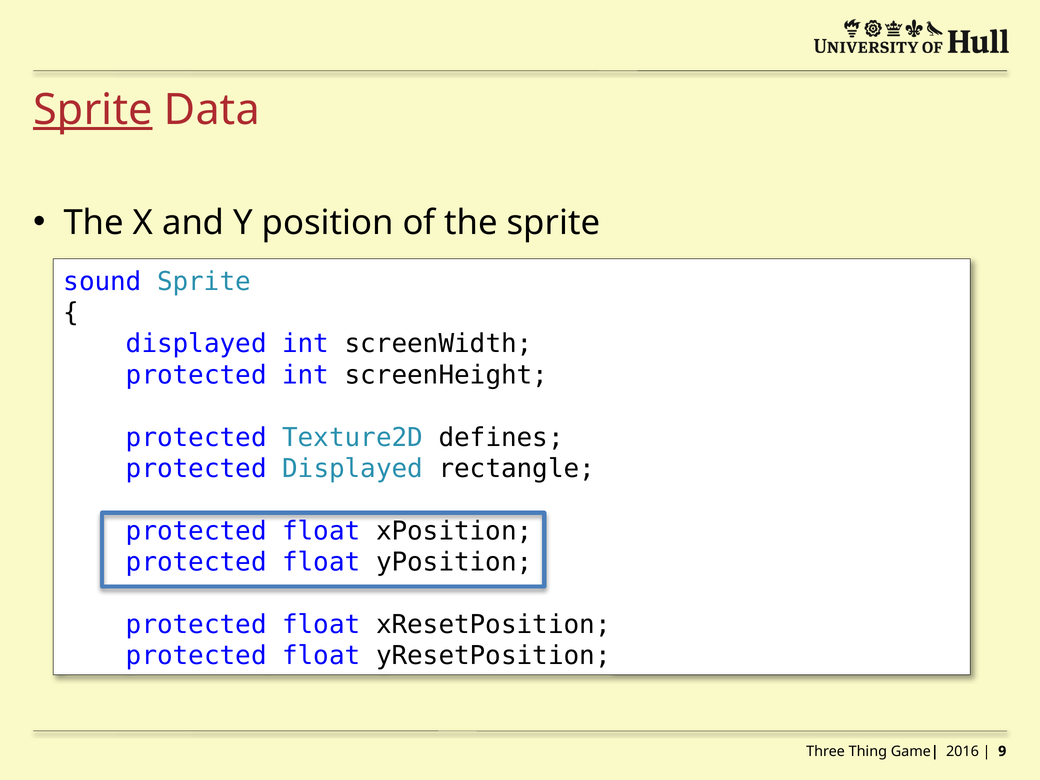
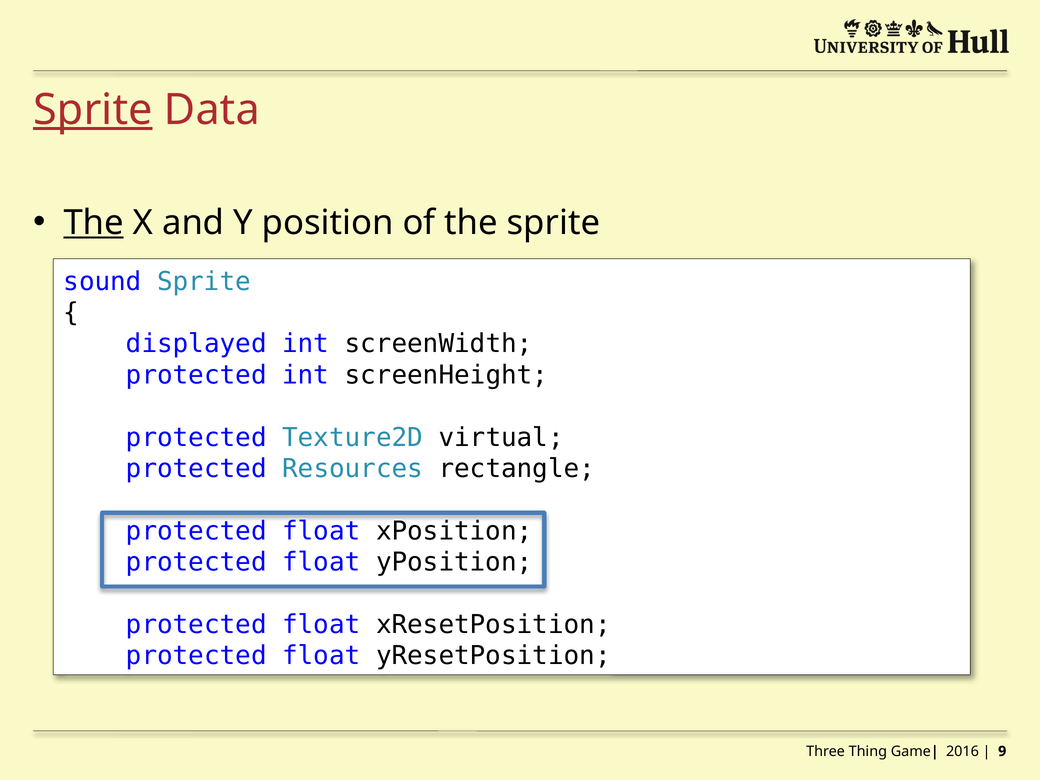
The at (94, 223) underline: none -> present
defines: defines -> virtual
protected Displayed: Displayed -> Resources
